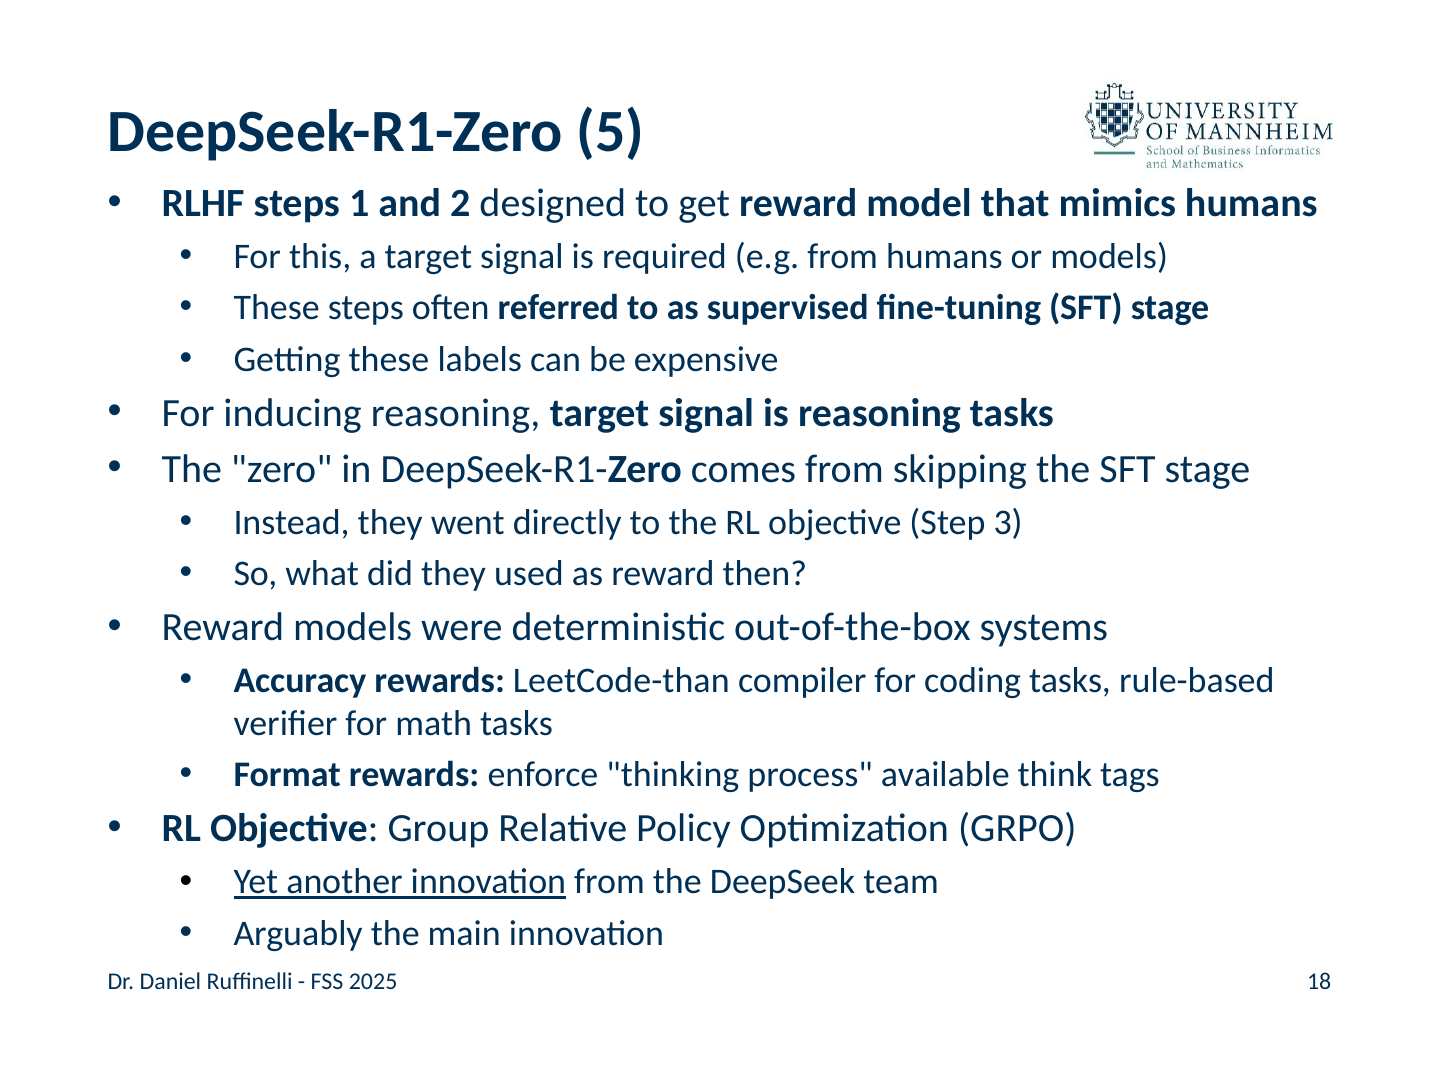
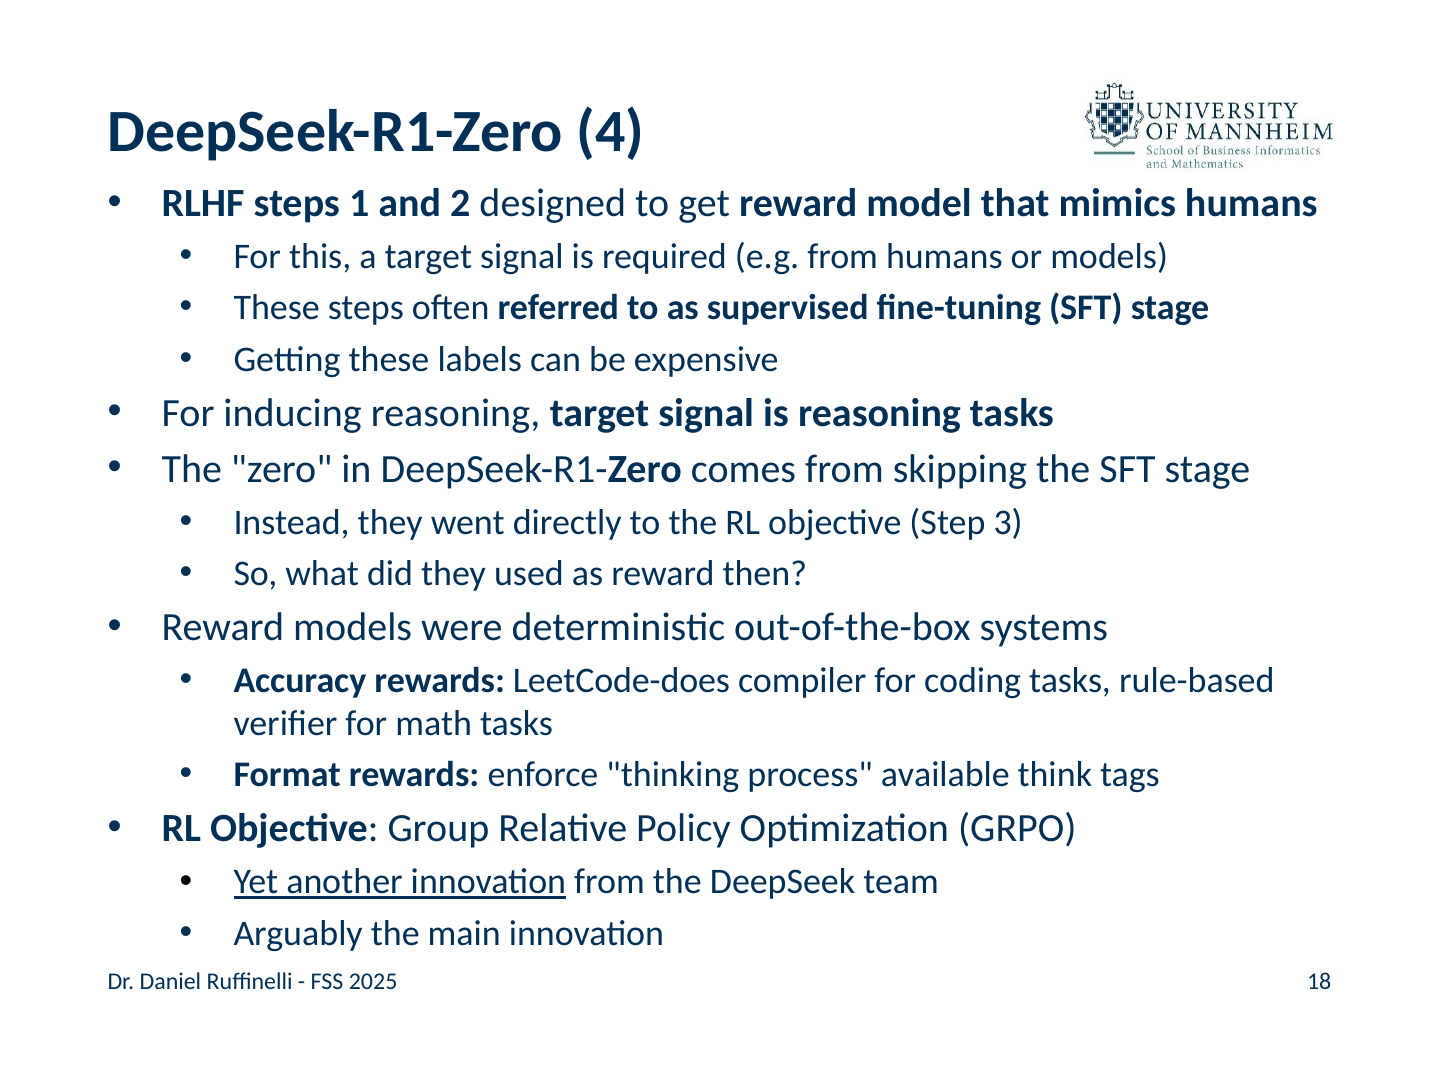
5: 5 -> 4
LeetCode-than: LeetCode-than -> LeetCode-does
